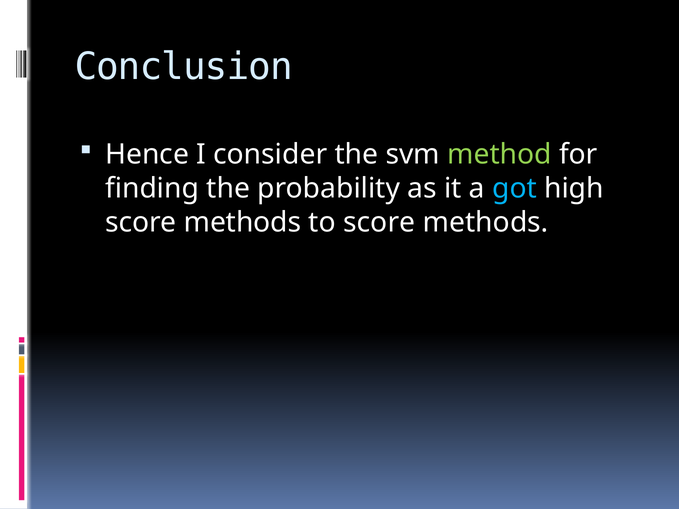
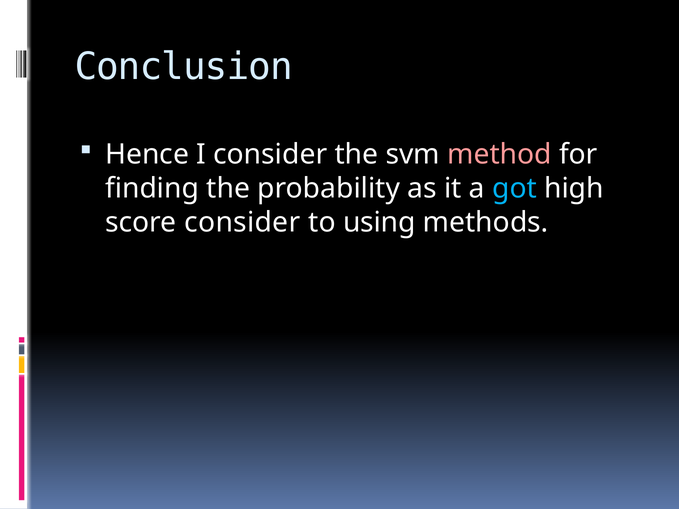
method colour: light green -> pink
methods at (242, 223): methods -> consider
to score: score -> using
